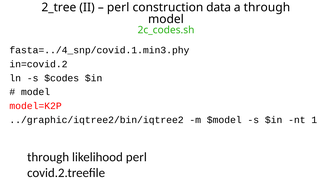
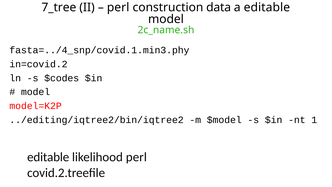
2_tree: 2_tree -> 7_tree
a through: through -> editable
2c_codes.sh: 2c_codes.sh -> 2c_name.sh
../graphic/iqtree2/bin/iqtree2: ../graphic/iqtree2/bin/iqtree2 -> ../editing/iqtree2/bin/iqtree2
through at (48, 157): through -> editable
